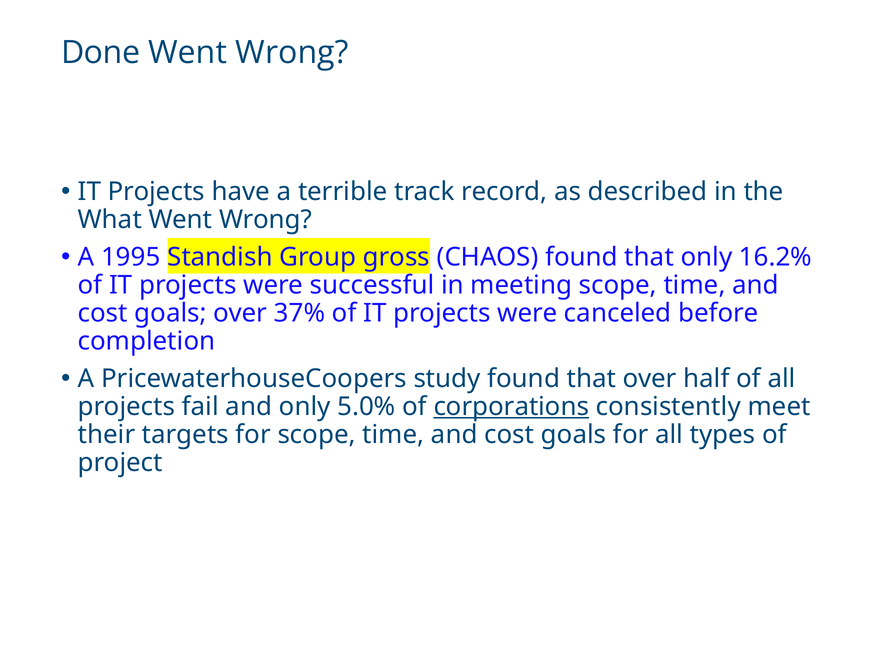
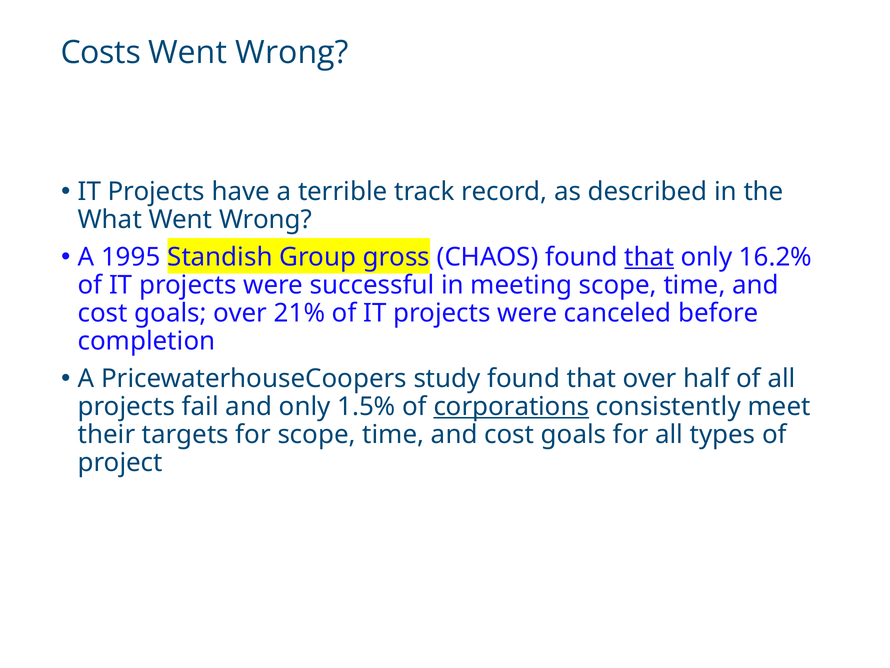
Done: Done -> Costs
that at (649, 257) underline: none -> present
37%: 37% -> 21%
5.0%: 5.0% -> 1.5%
